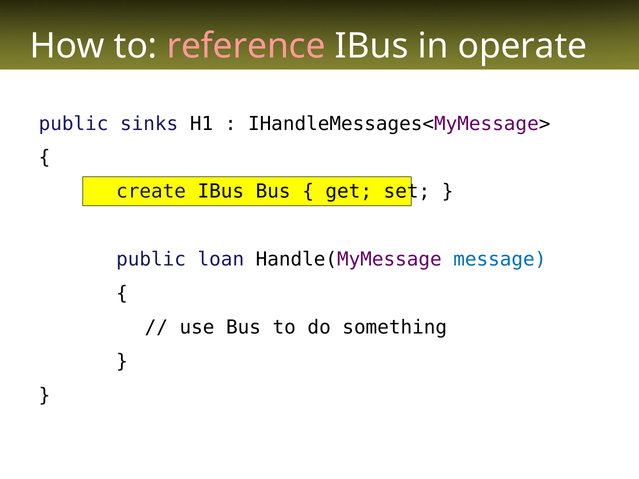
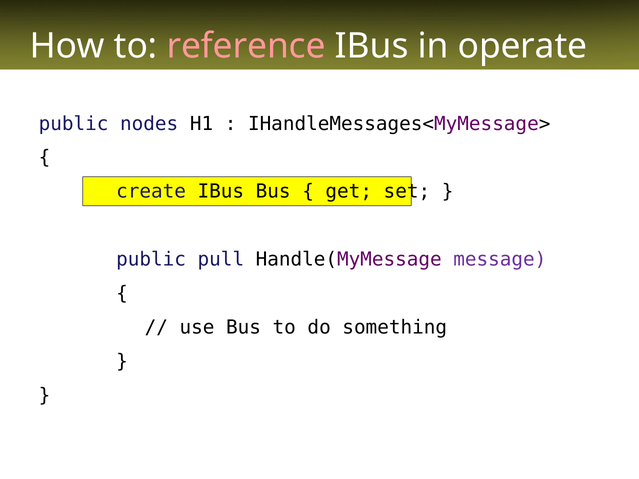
sinks: sinks -> nodes
loan: loan -> pull
message colour: blue -> purple
